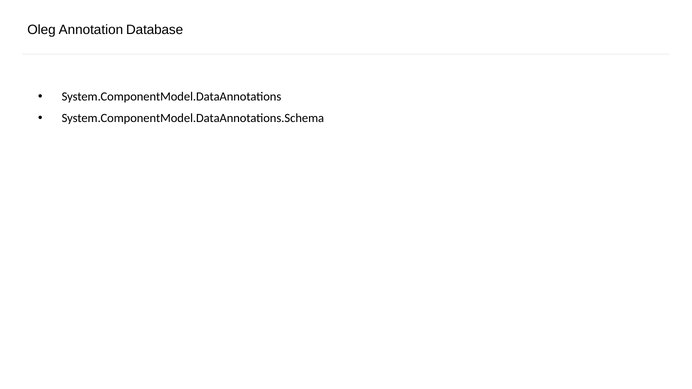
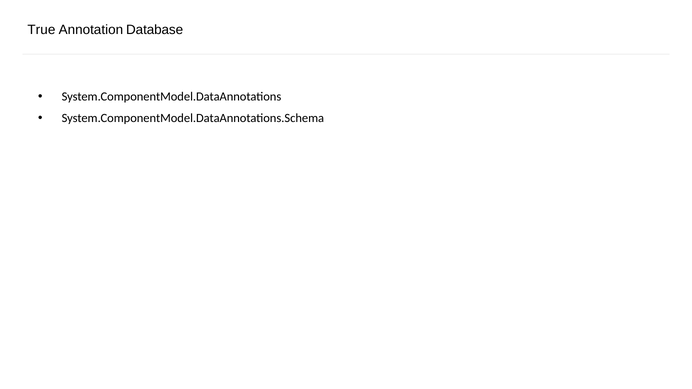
Oleg: Oleg -> True
